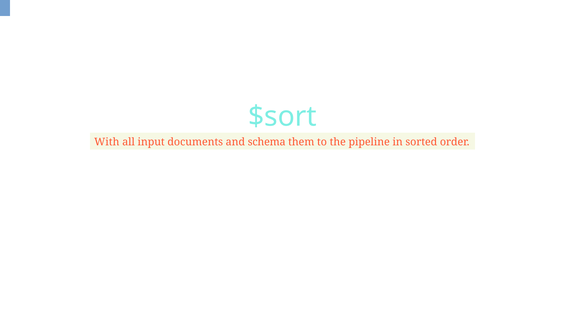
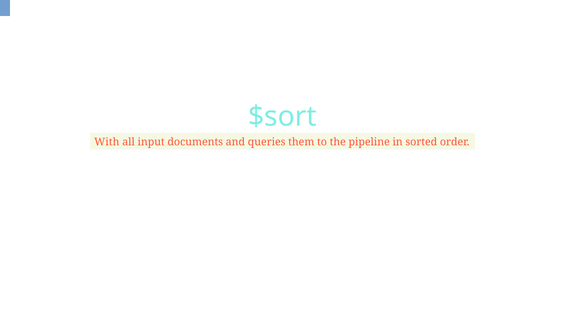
schema: schema -> queries
